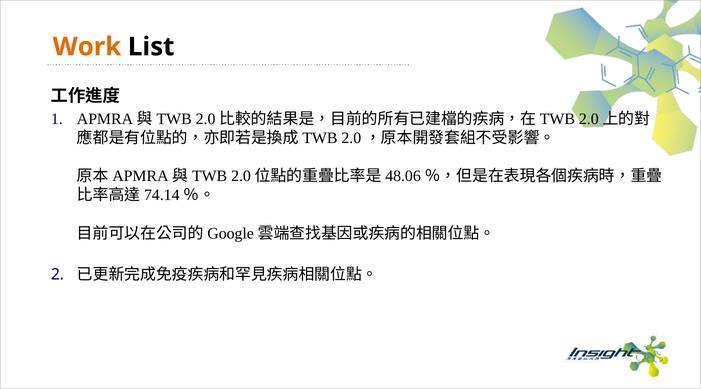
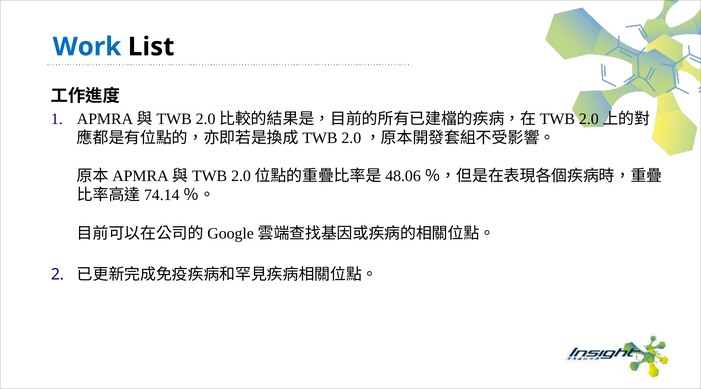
Work colour: orange -> blue
